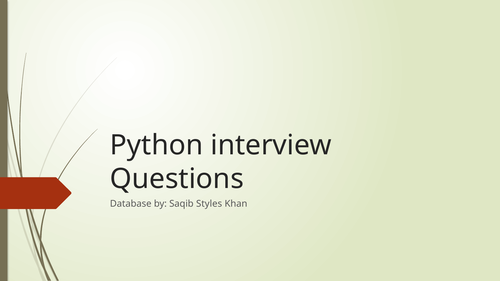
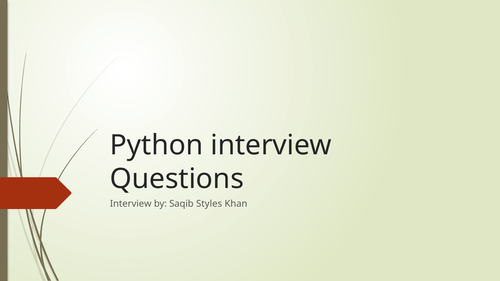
Database at (131, 204): Database -> Interview
